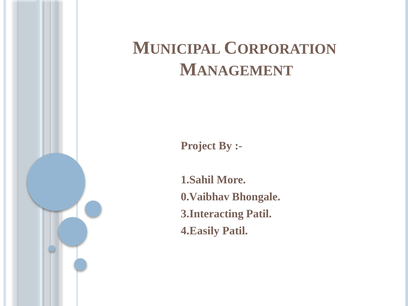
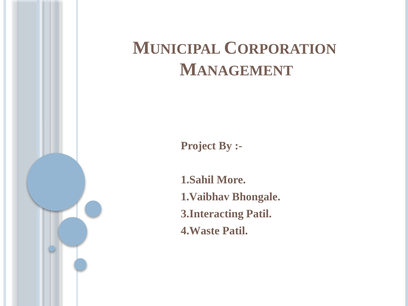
0.Vaibhav: 0.Vaibhav -> 1.Vaibhav
4.Easily: 4.Easily -> 4.Waste
